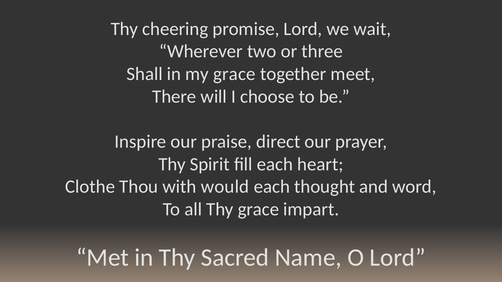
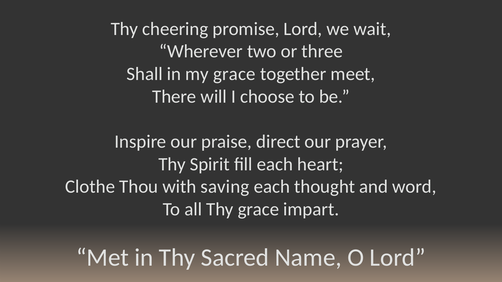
would: would -> saving
